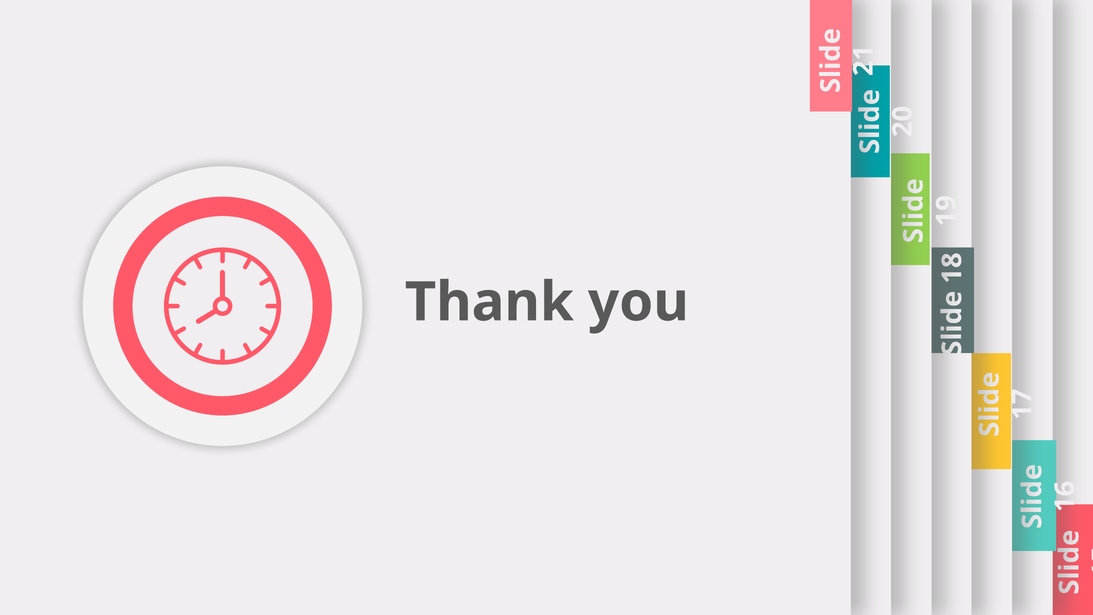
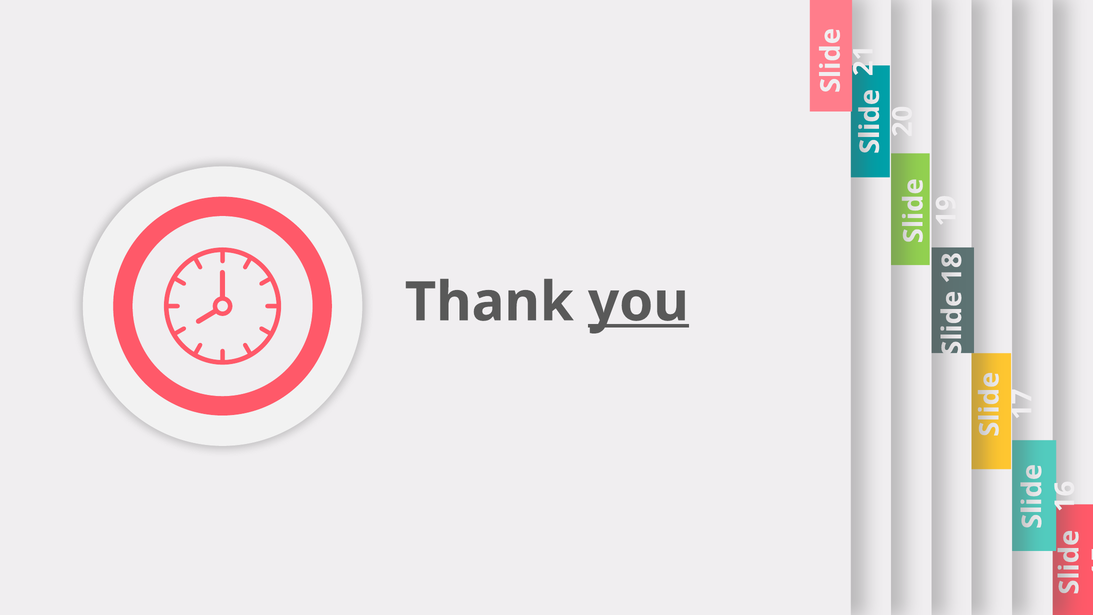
you underline: none -> present
